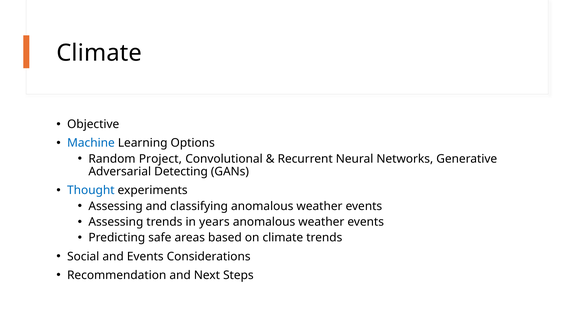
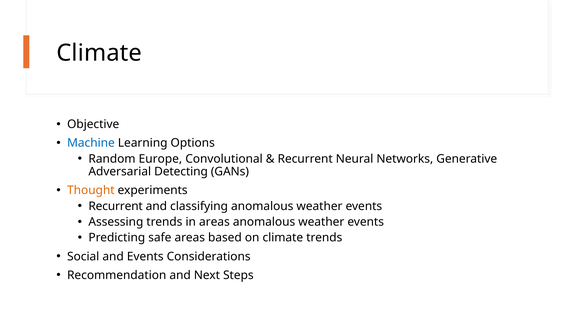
Project: Project -> Europe
Thought colour: blue -> orange
Assessing at (116, 207): Assessing -> Recurrent
in years: years -> areas
